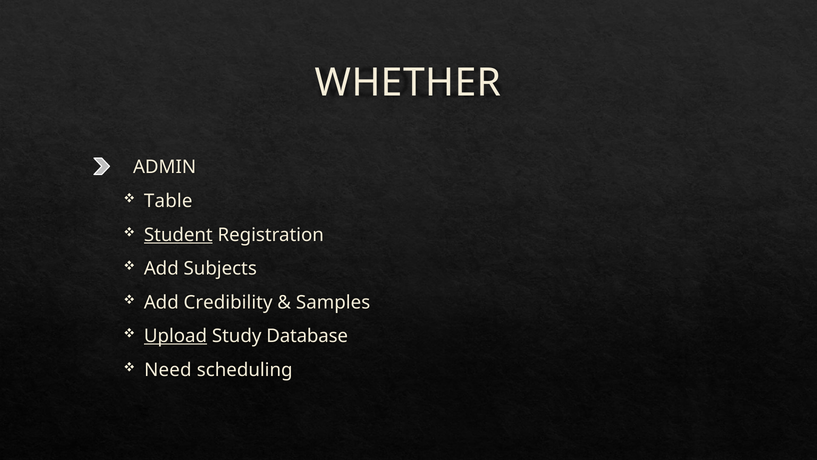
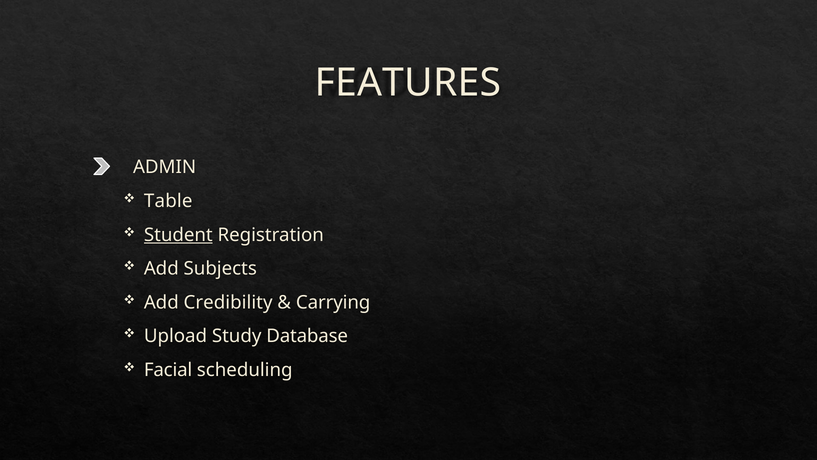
WHETHER: WHETHER -> FEATURES
Samples: Samples -> Carrying
Upload underline: present -> none
Need: Need -> Facial
